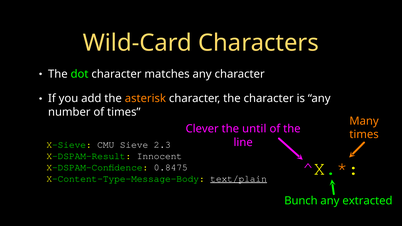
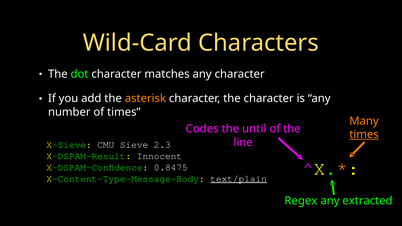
Clever: Clever -> Codes
times at (364, 135) underline: none -> present
Bunch: Bunch -> Regex
